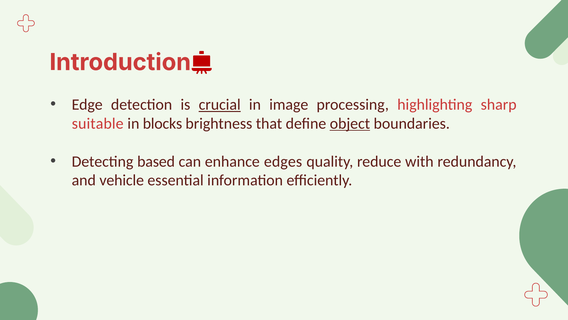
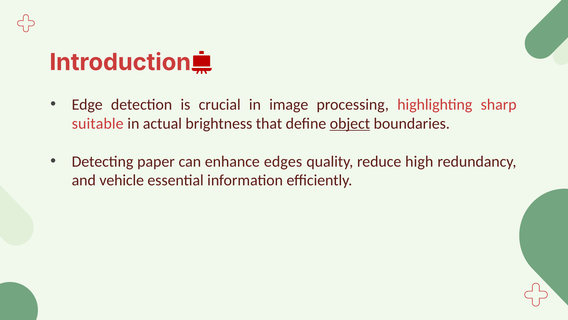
crucial underline: present -> none
blocks: blocks -> actual
based: based -> paper
with: with -> high
